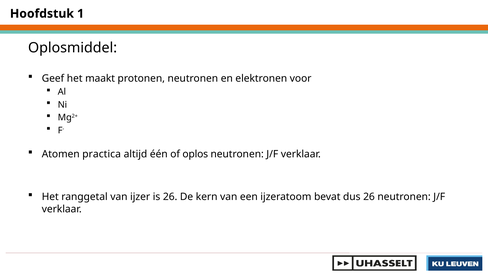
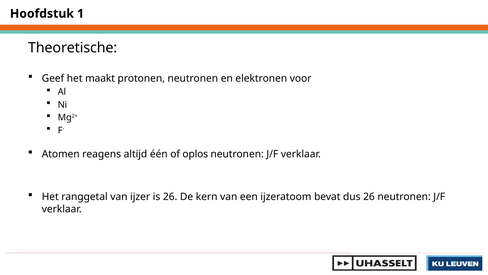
Oplosmiddel: Oplosmiddel -> Theoretische
practica: practica -> reagens
